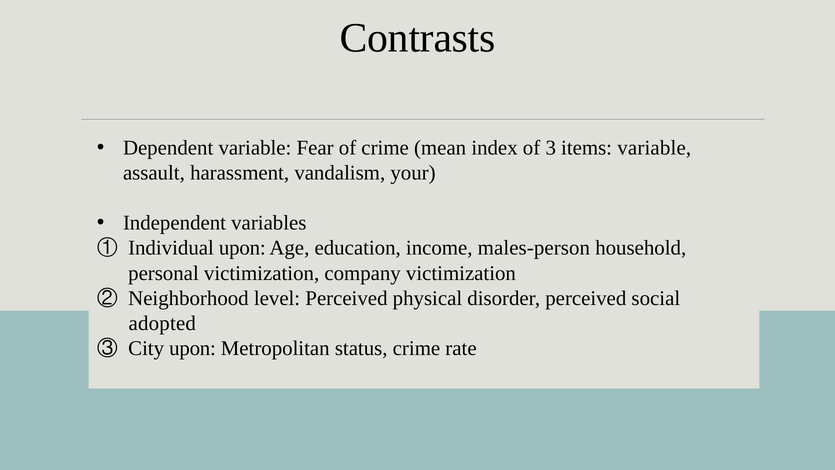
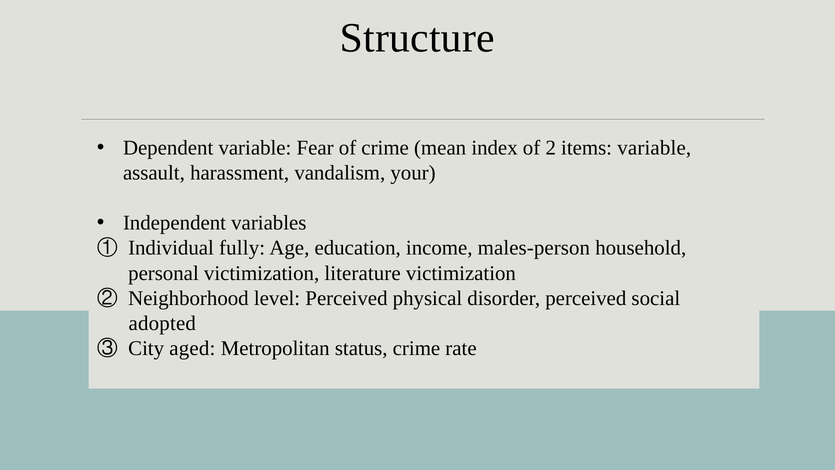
Contrasts: Contrasts -> Structure
3: 3 -> 2
Individual upon: upon -> fully
company: company -> literature
City upon: upon -> aged
